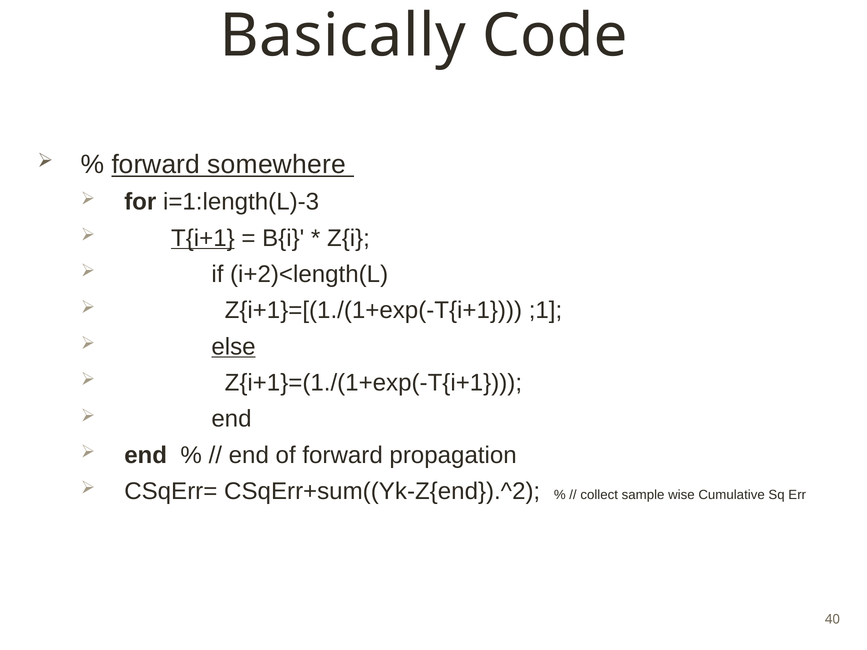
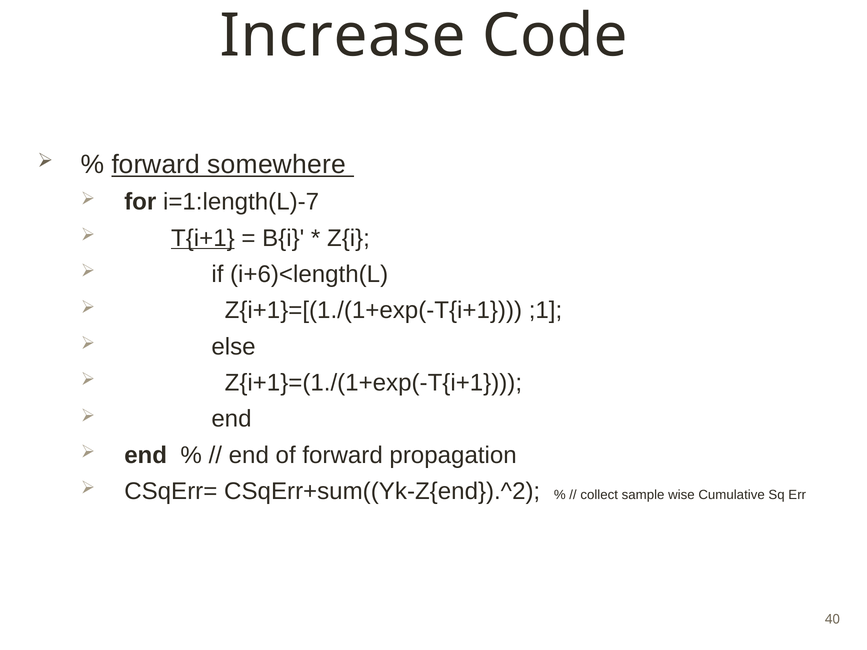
Basically: Basically -> Increase
i=1:length(L)-3: i=1:length(L)-3 -> i=1:length(L)-7
i+2)<length(L: i+2)<length(L -> i+6)<length(L
else underline: present -> none
